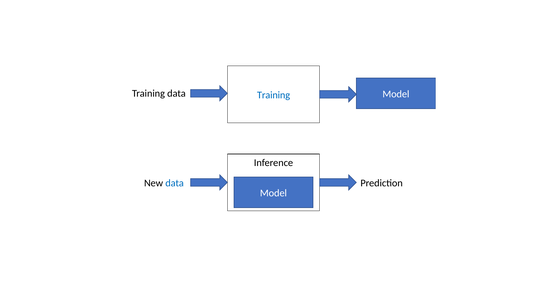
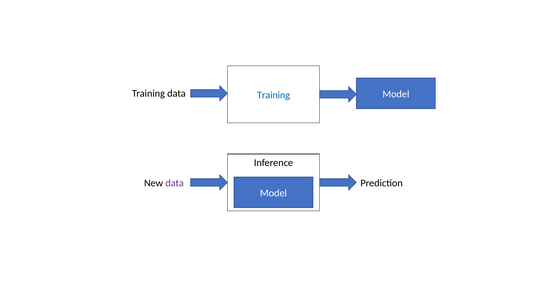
data at (175, 183) colour: blue -> purple
